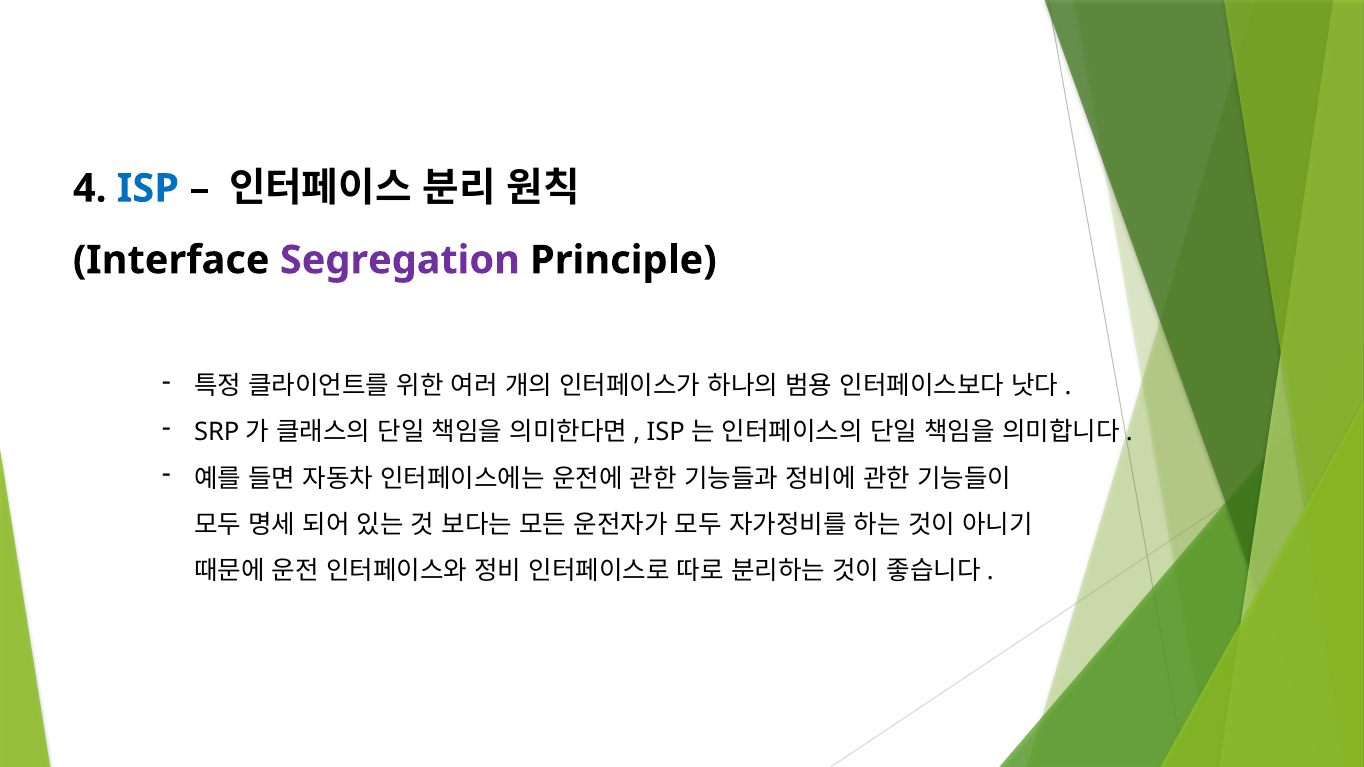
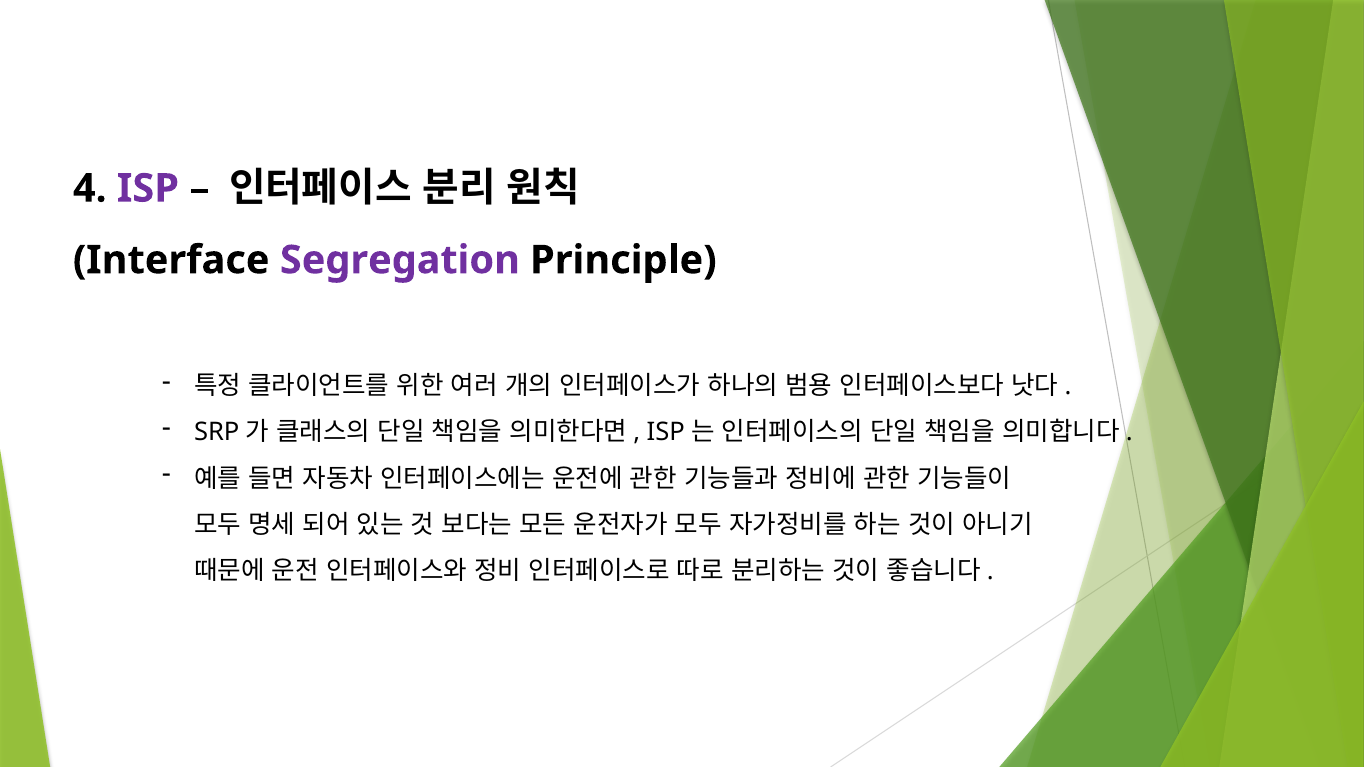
ISP colour: blue -> purple
